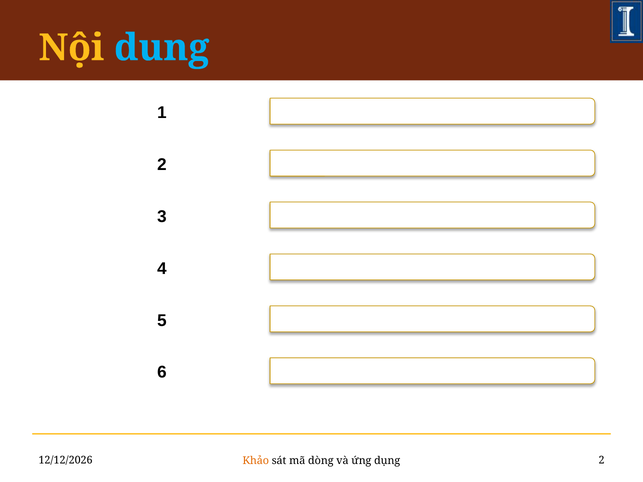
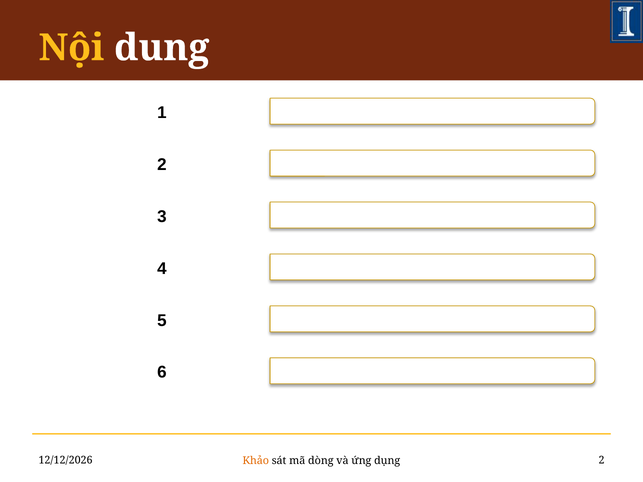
dung colour: light blue -> white
